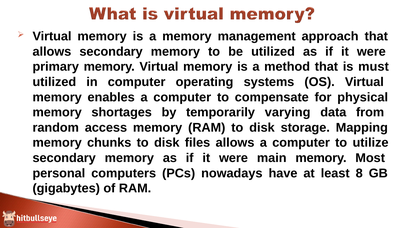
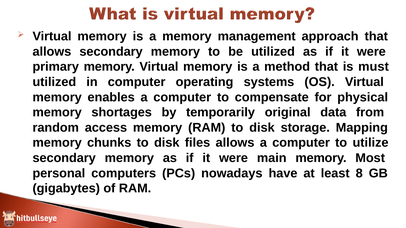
varying: varying -> original
